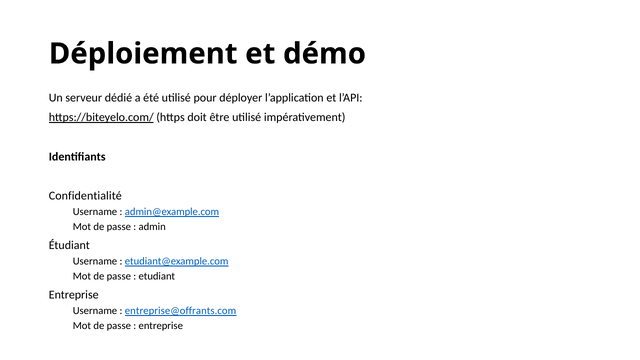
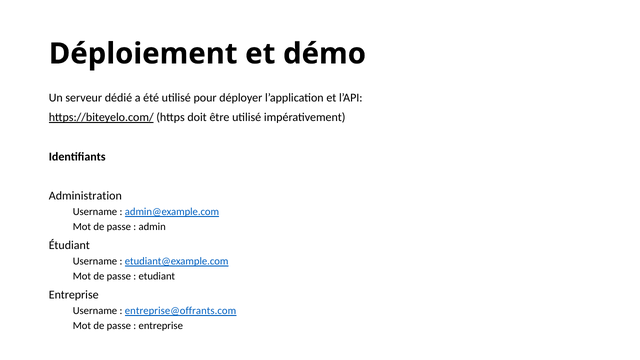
Confidentialité: Confidentialité -> Administration
